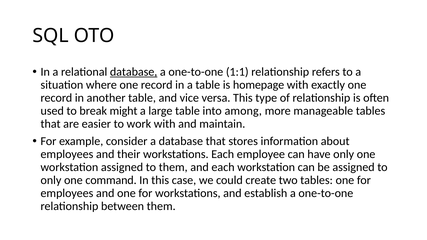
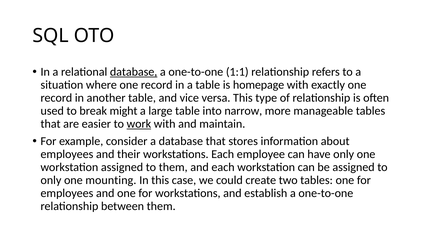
among: among -> narrow
work underline: none -> present
command: command -> mounting
